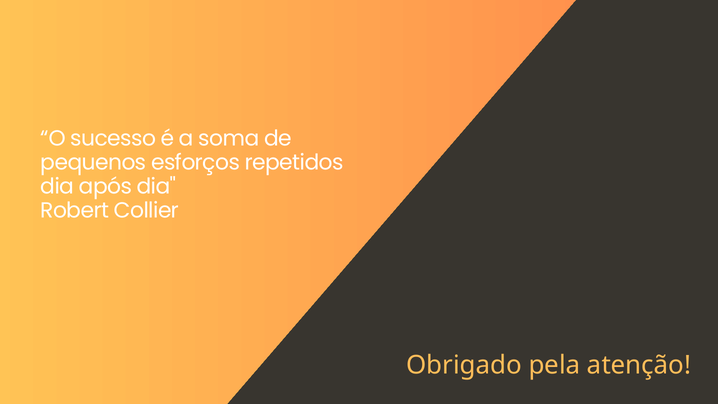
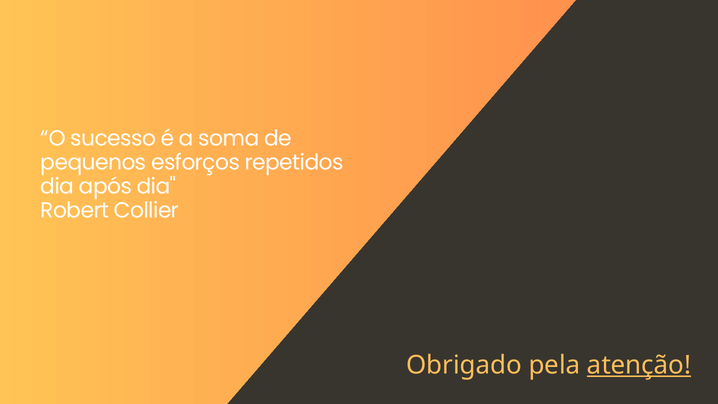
atenção underline: none -> present
